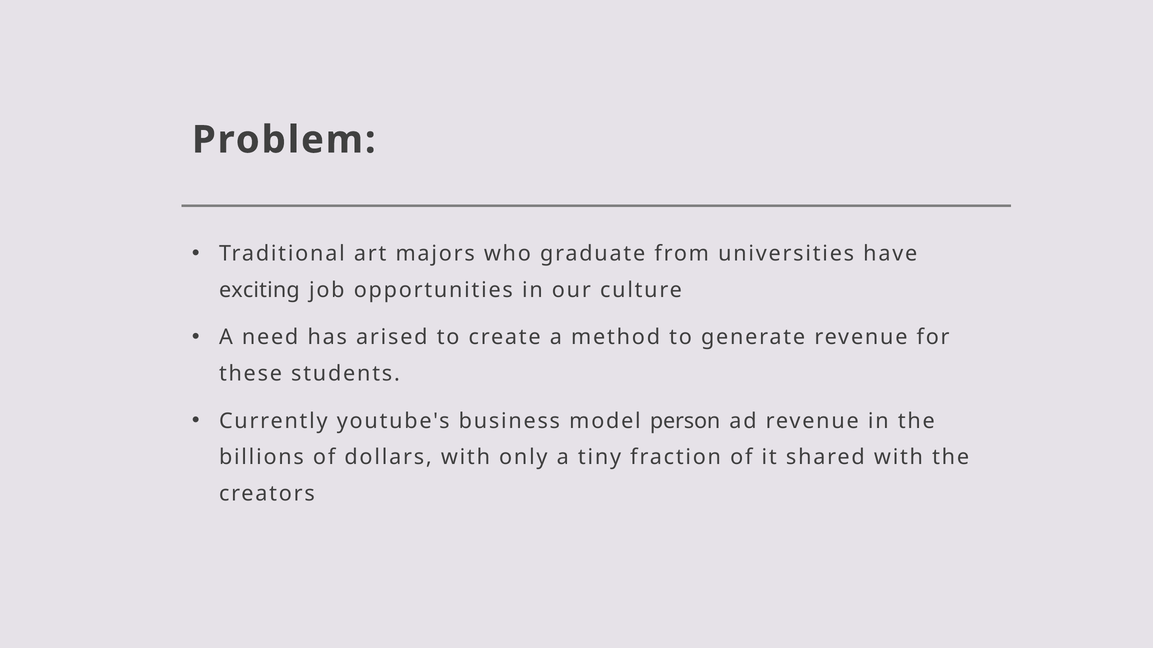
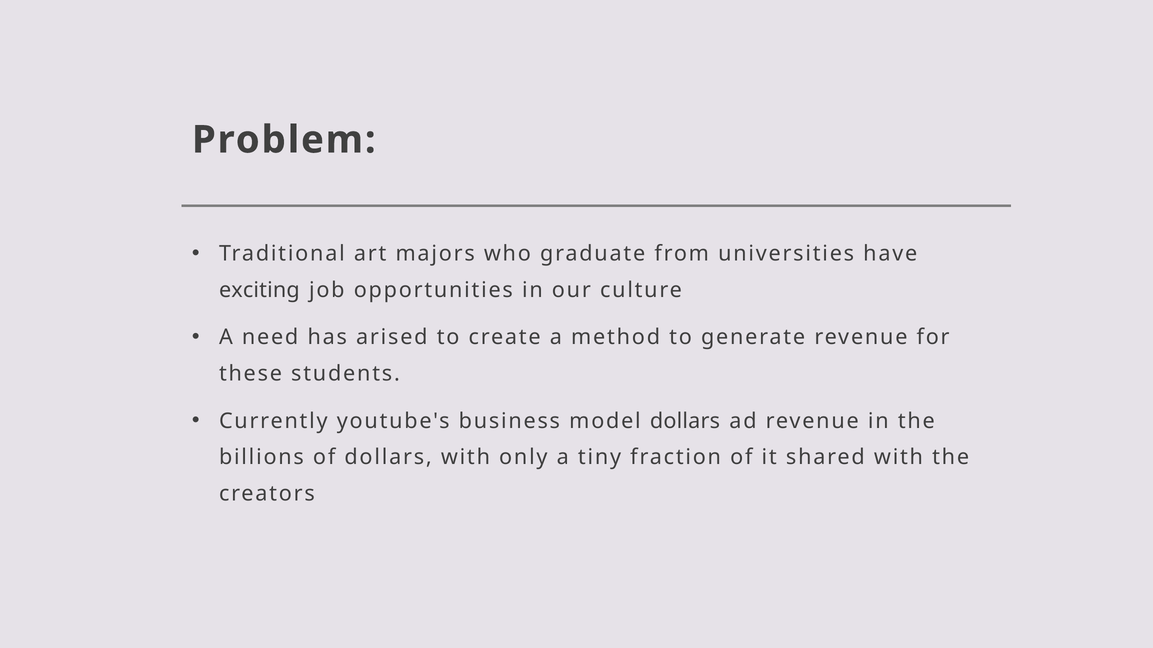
model person: person -> dollars
